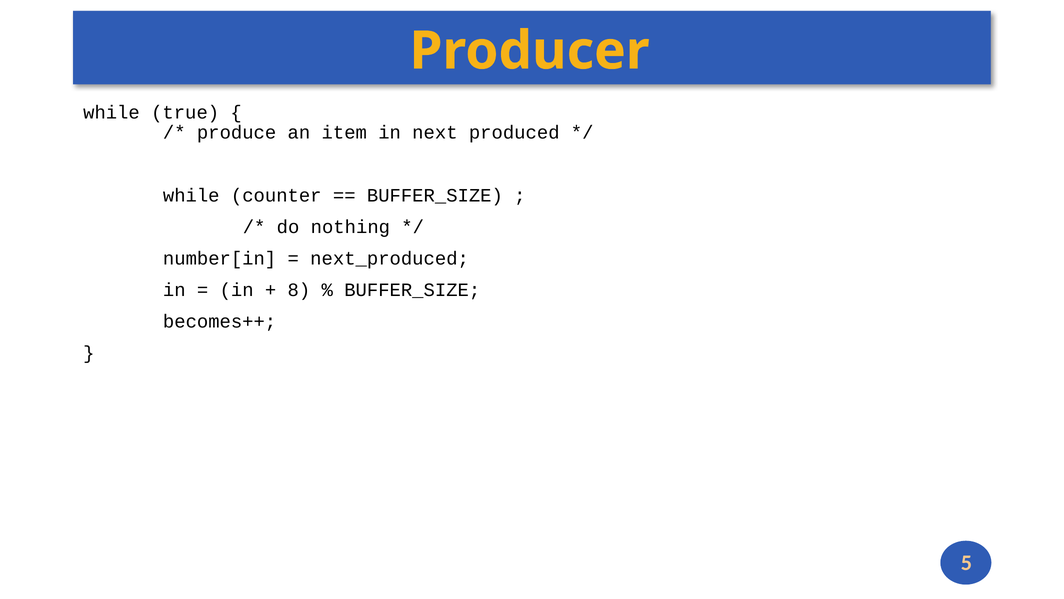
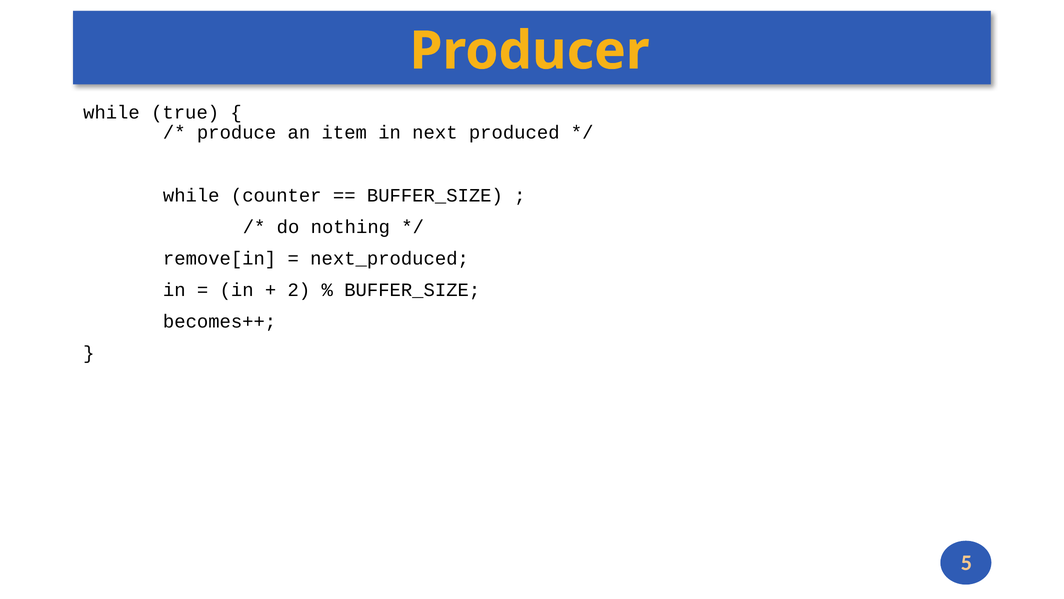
number[in: number[in -> remove[in
8: 8 -> 2
